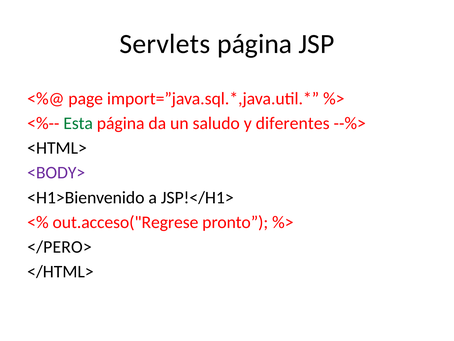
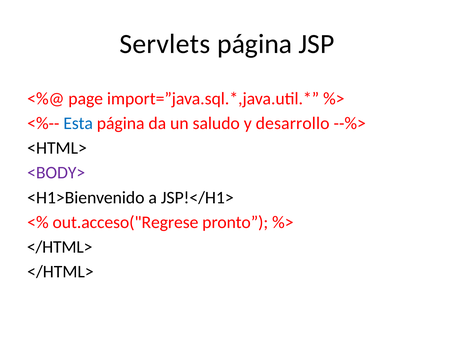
Esta colour: green -> blue
diferentes: diferentes -> desarrollo
</PERO> at (59, 247): </PERO> -> </HTML>
